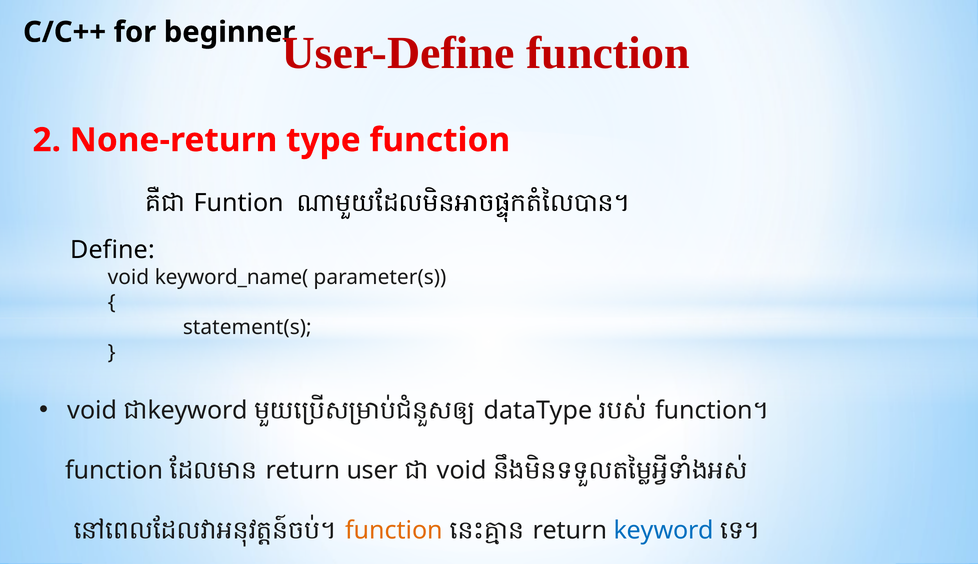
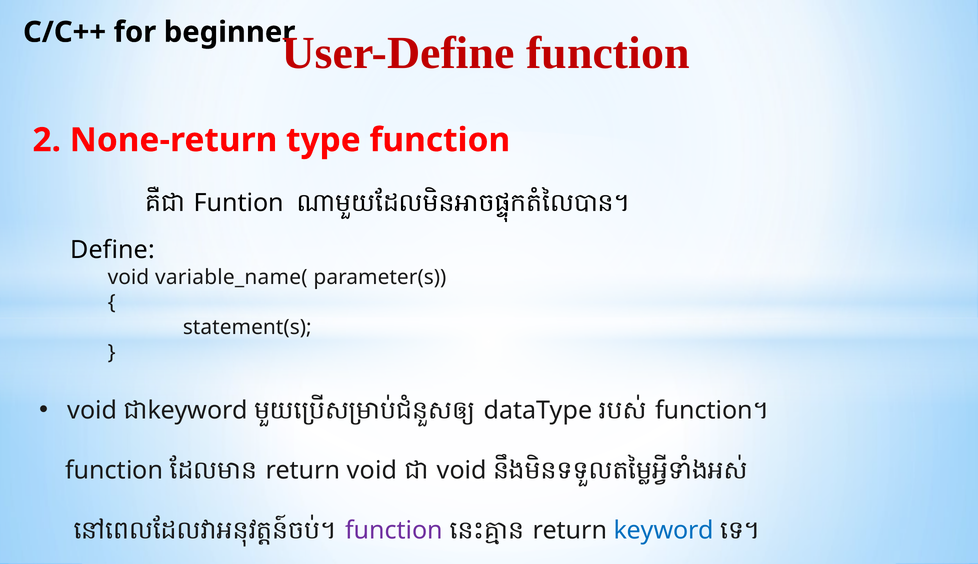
keyword_name(: keyword_name( -> variable_name(
return user: user -> void
function at (394, 531) colour: orange -> purple
